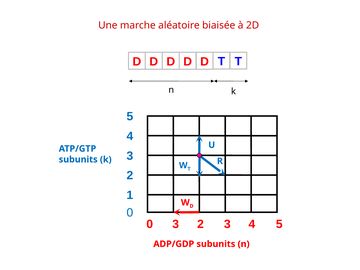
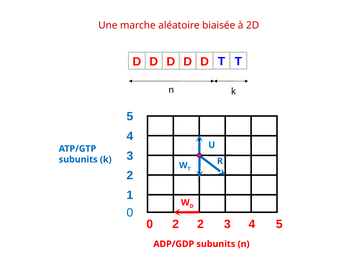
0 3: 3 -> 2
